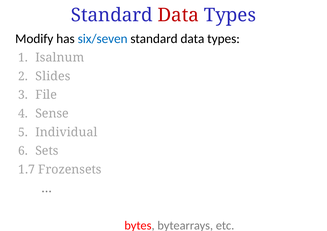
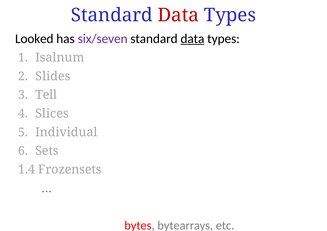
Modify: Modify -> Looked
six/seven colour: blue -> purple
data at (192, 39) underline: none -> present
File: File -> Tell
Sense: Sense -> Slices
1.7: 1.7 -> 1.4
